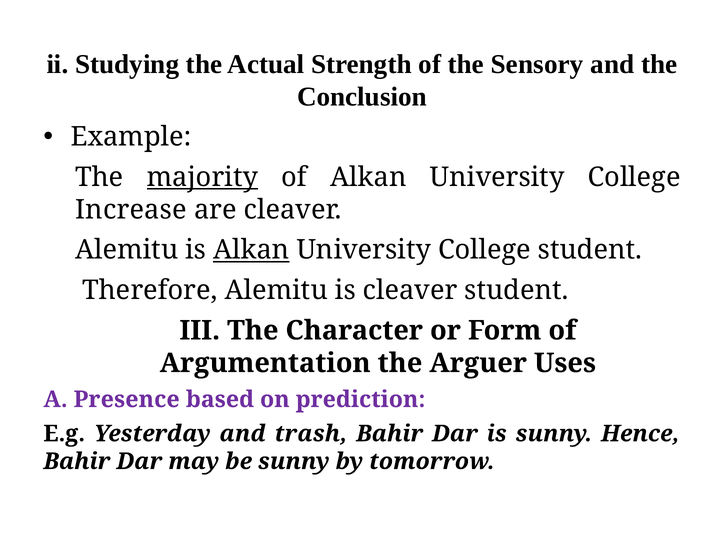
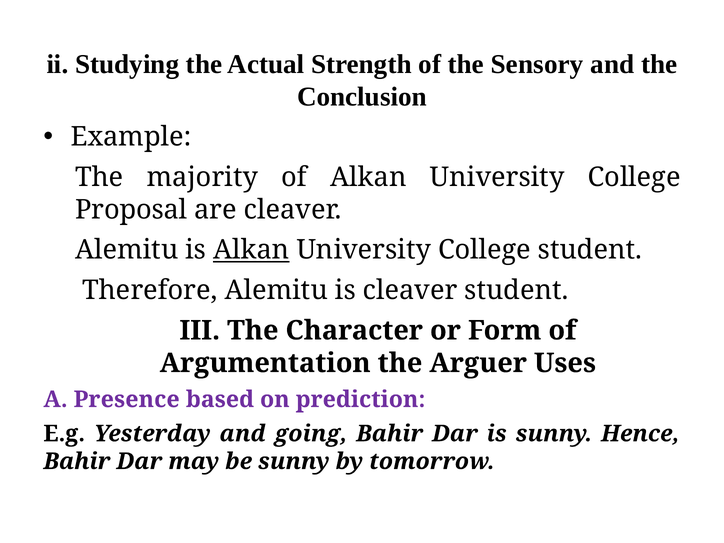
majority underline: present -> none
Increase: Increase -> Proposal
trash: trash -> going
